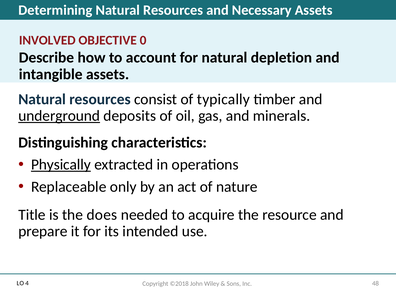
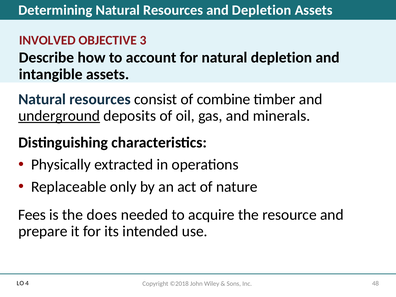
and Necessary: Necessary -> Depletion
0: 0 -> 3
typically: typically -> combine
Physically underline: present -> none
Title: Title -> Fees
